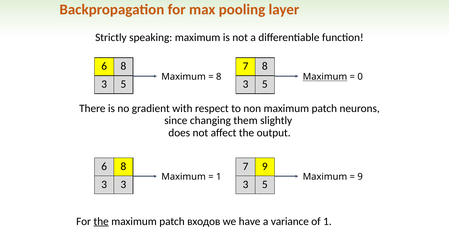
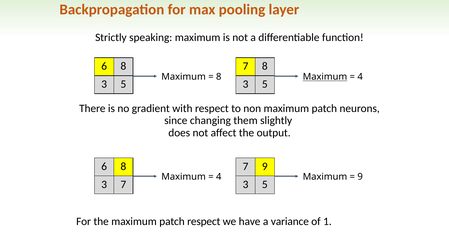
0 at (360, 77): 0 -> 4
1 at (219, 177): 1 -> 4
3 3: 3 -> 7
the at (101, 222) underline: present -> none
patch входов: входов -> respect
